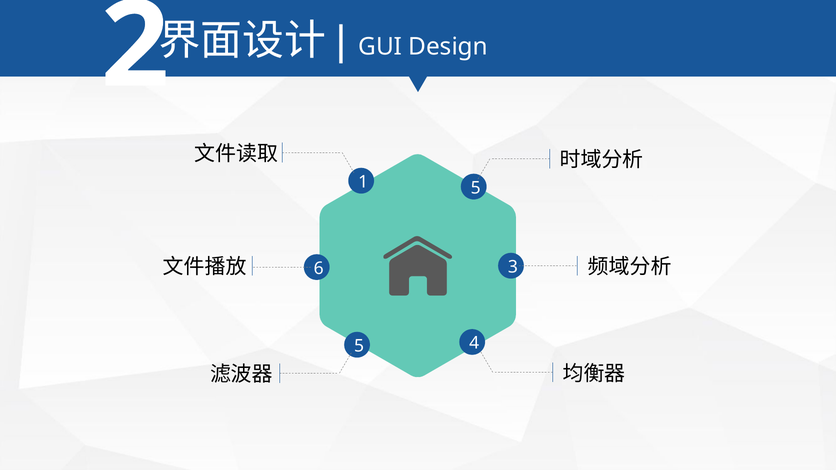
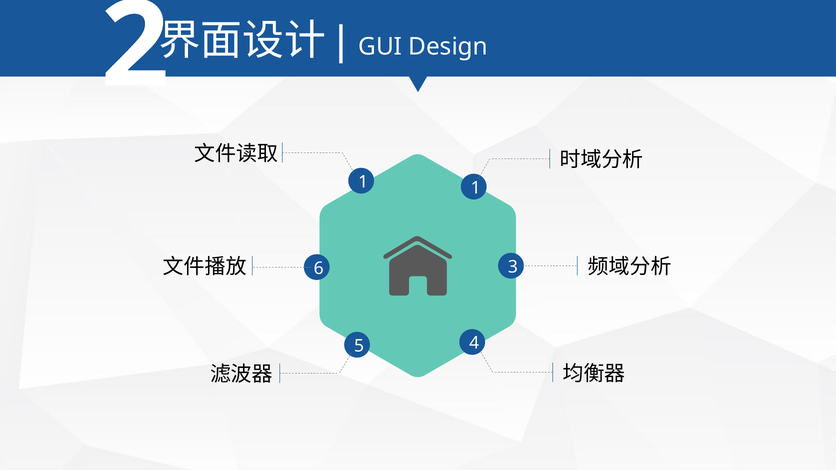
1 5: 5 -> 1
